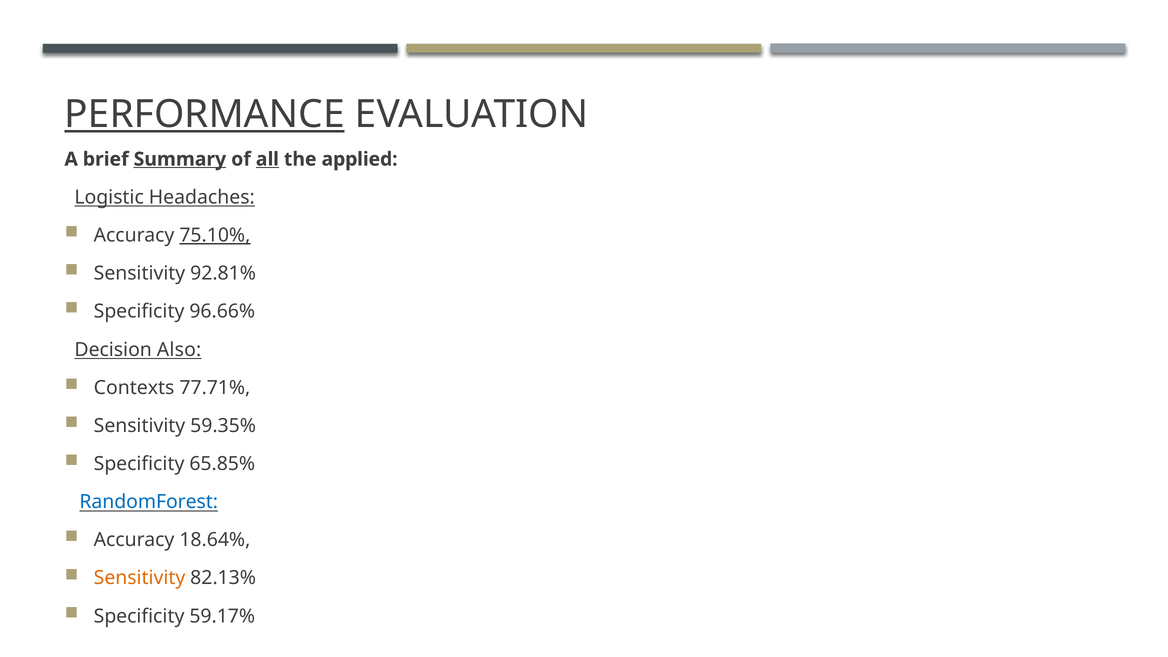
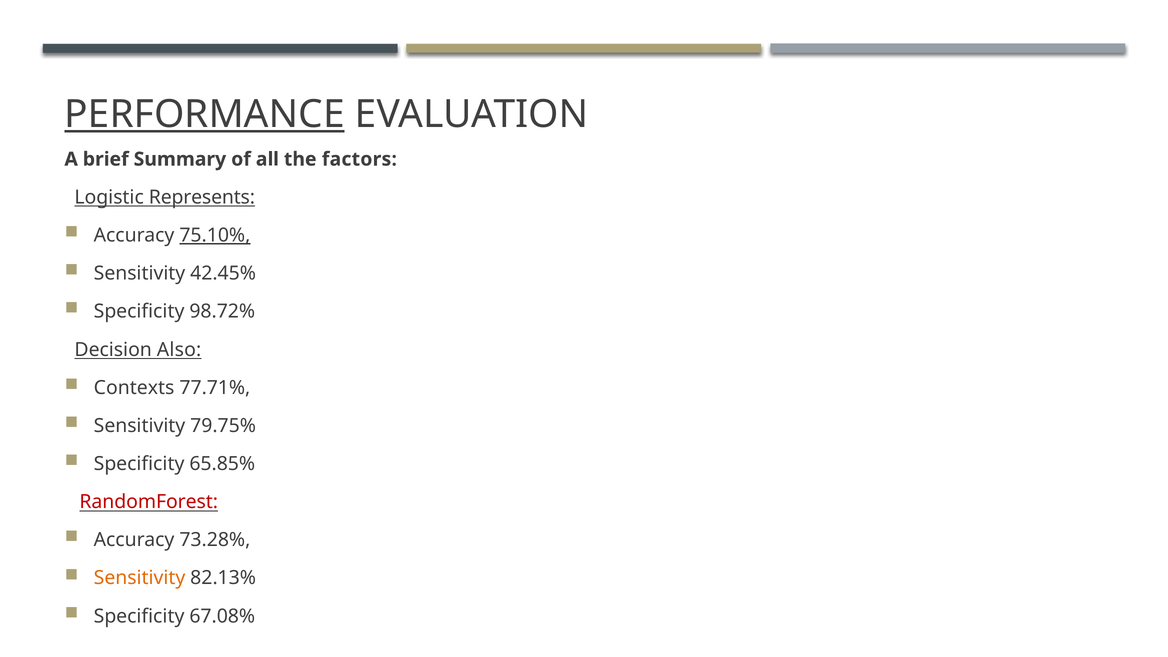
Summary underline: present -> none
all underline: present -> none
applied: applied -> factors
Headaches: Headaches -> Represents
92.81%: 92.81% -> 42.45%
96.66%: 96.66% -> 98.72%
59.35%: 59.35% -> 79.75%
RandomForest colour: blue -> red
18.64%: 18.64% -> 73.28%
59.17%: 59.17% -> 67.08%
